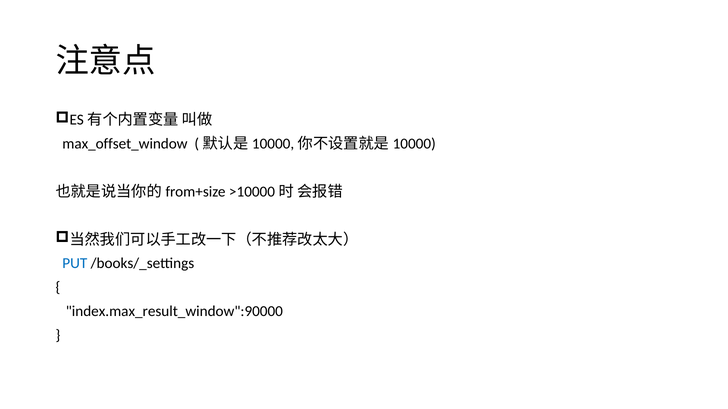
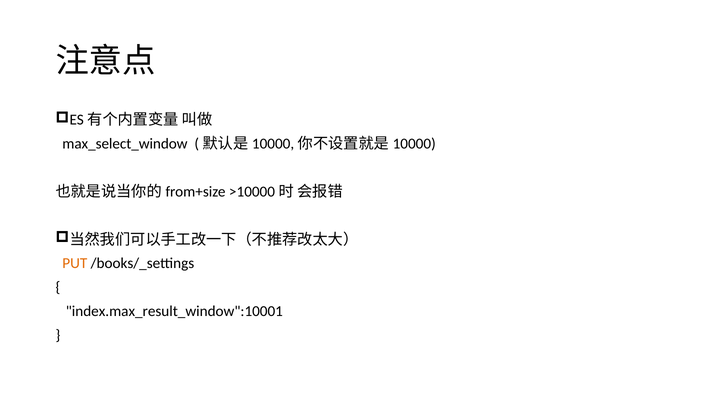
max_offset_window: max_offset_window -> max_select_window
PUT colour: blue -> orange
index.max_result_window":90000: index.max_result_window":90000 -> index.max_result_window":10001
